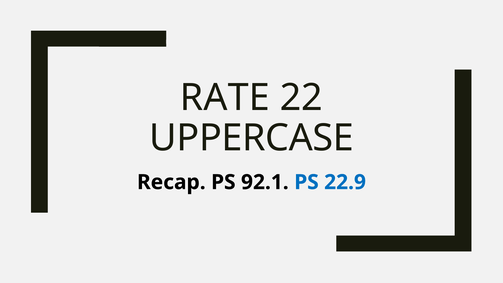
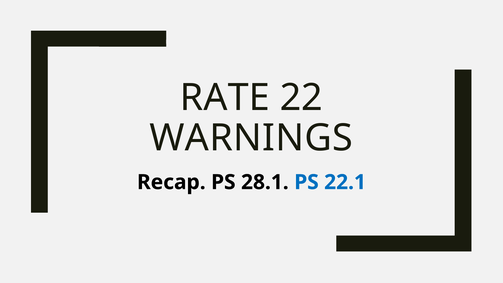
UPPERCASE: UPPERCASE -> WARNINGS
92.1: 92.1 -> 28.1
22.9: 22.9 -> 22.1
